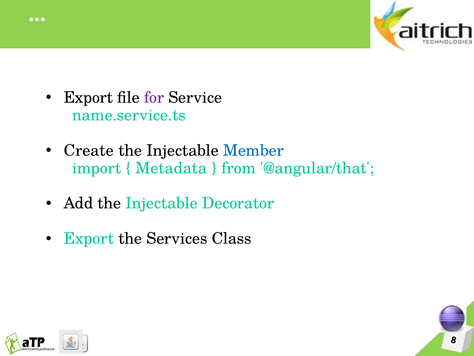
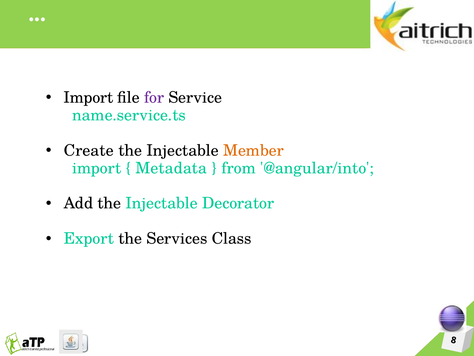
Export at (88, 97): Export -> Import
Member colour: blue -> orange
@angular/that: @angular/that -> @angular/into
